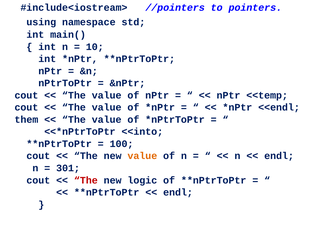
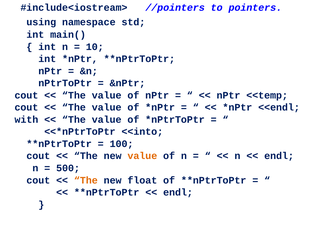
them: them -> with
301: 301 -> 500
The at (86, 180) colour: red -> orange
logic: logic -> float
